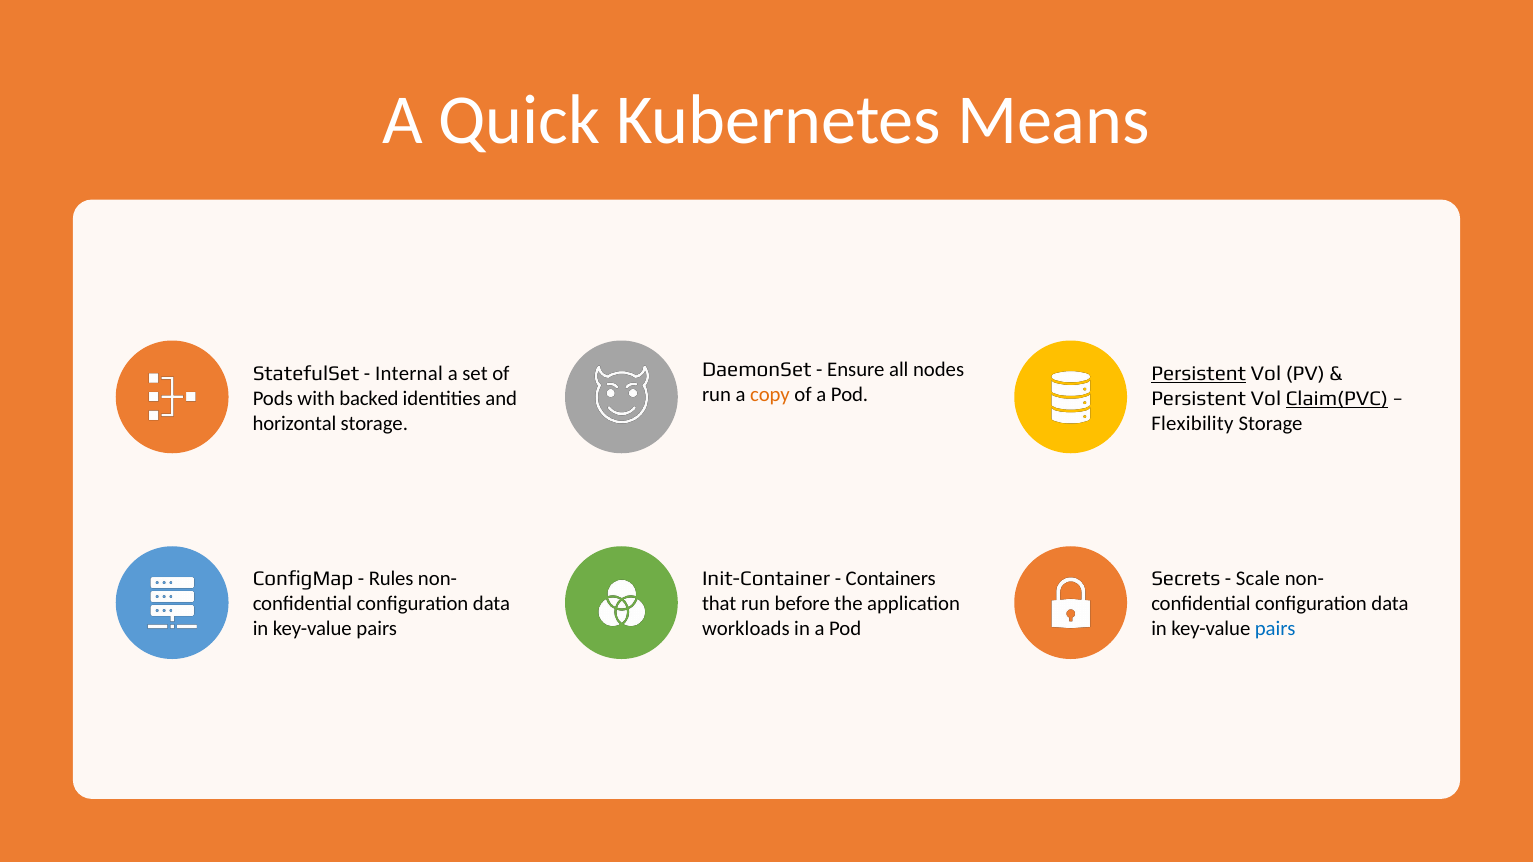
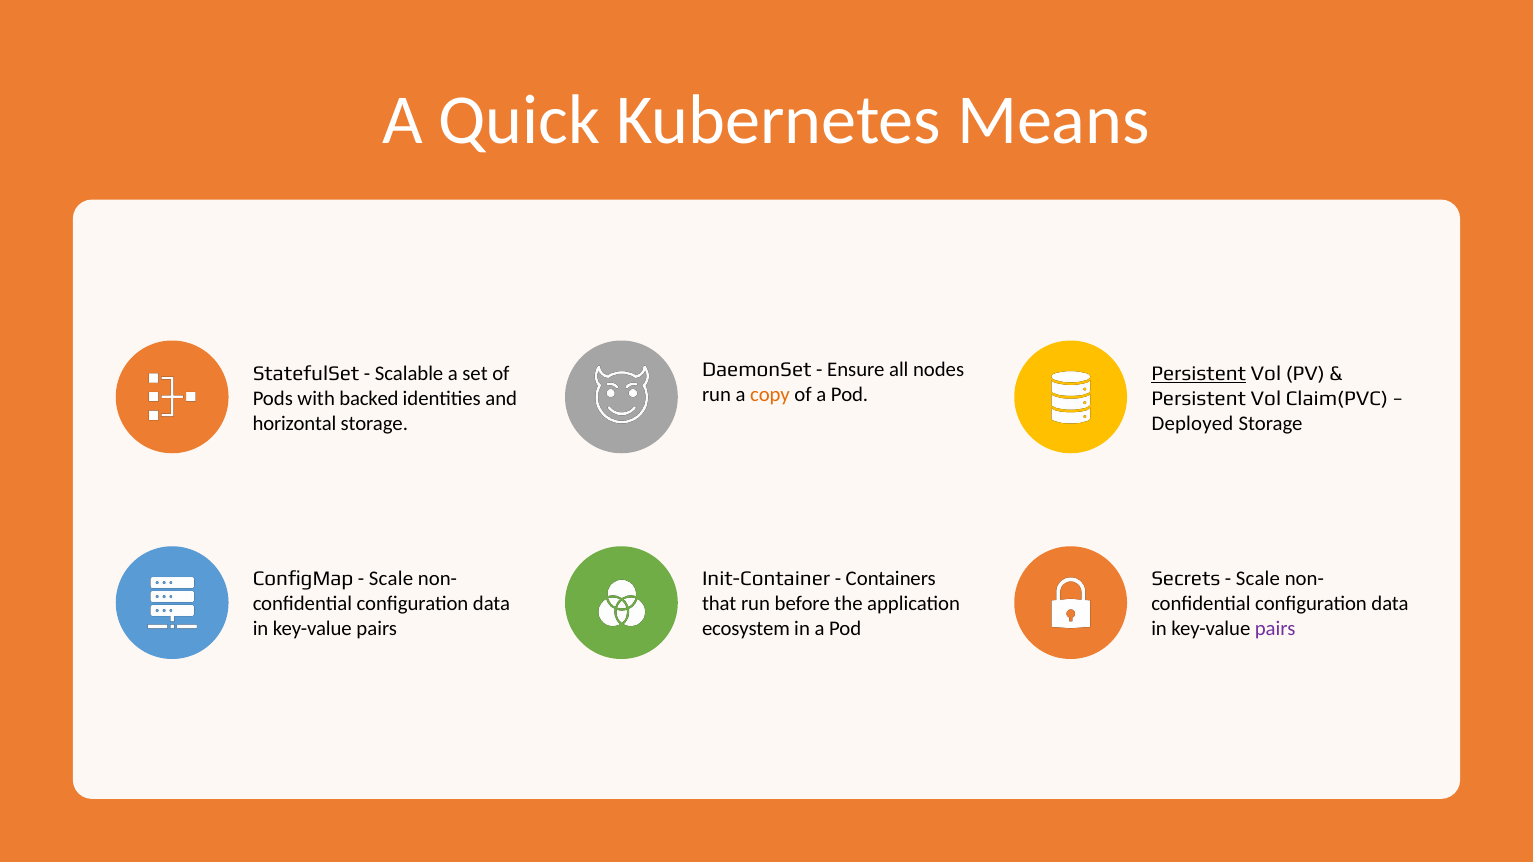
Internal: Internal -> Scalable
Claim(PVC underline: present -> none
Flexibility: Flexibility -> Deployed
Rules at (391, 579): Rules -> Scale
workloads: workloads -> ecosystem
pairs at (1275, 629) colour: blue -> purple
